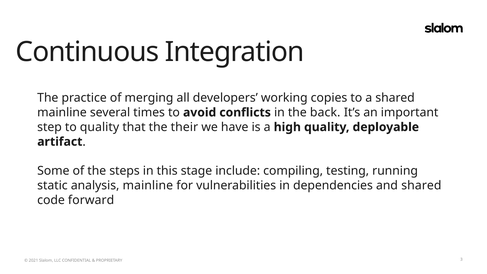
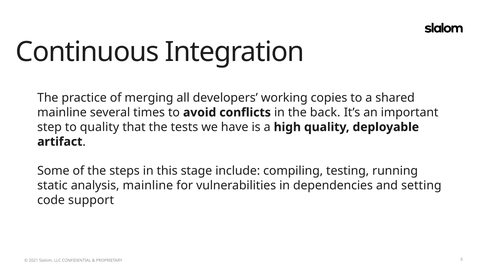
their: their -> tests
and shared: shared -> setting
forward: forward -> support
